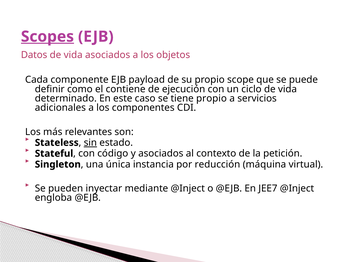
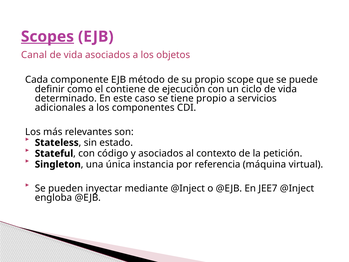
Datos: Datos -> Canal
payload: payload -> método
sin underline: present -> none
reducción: reducción -> referencia
